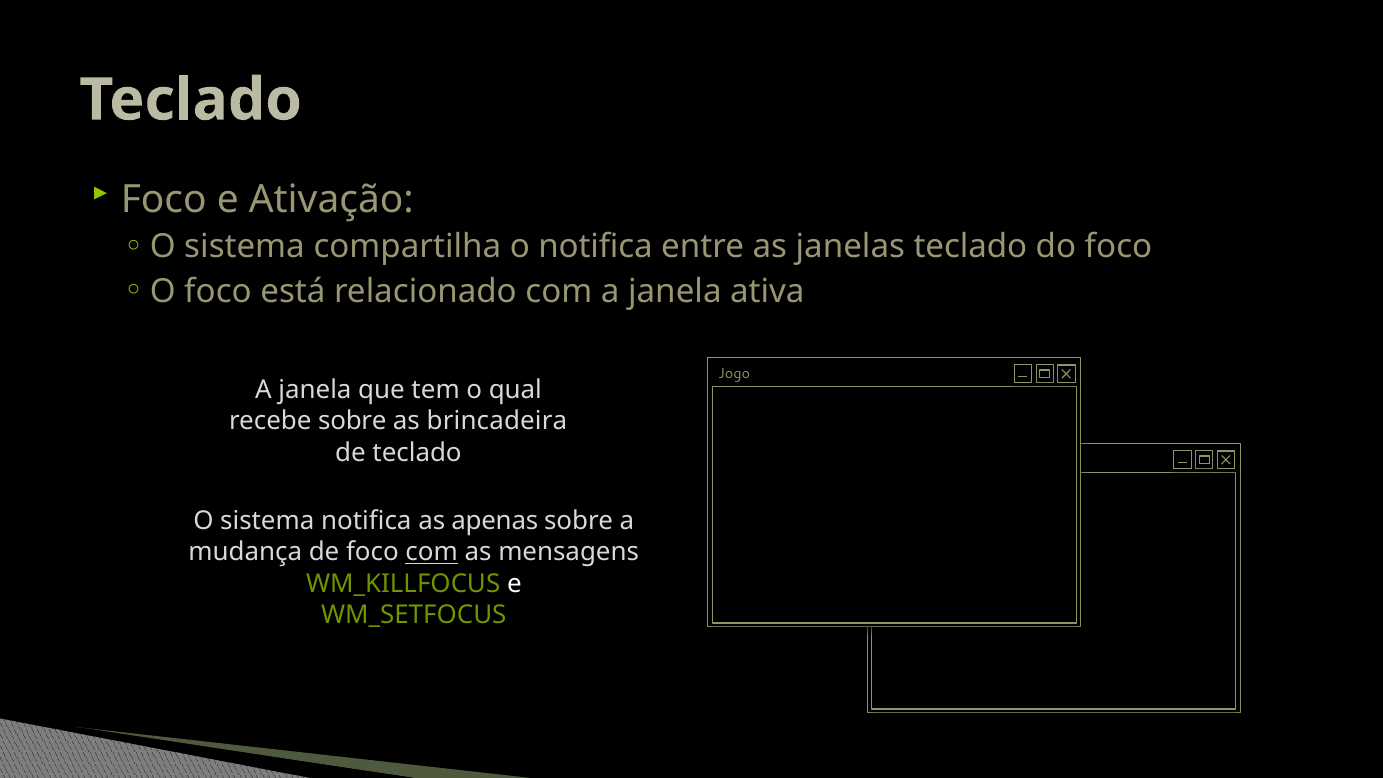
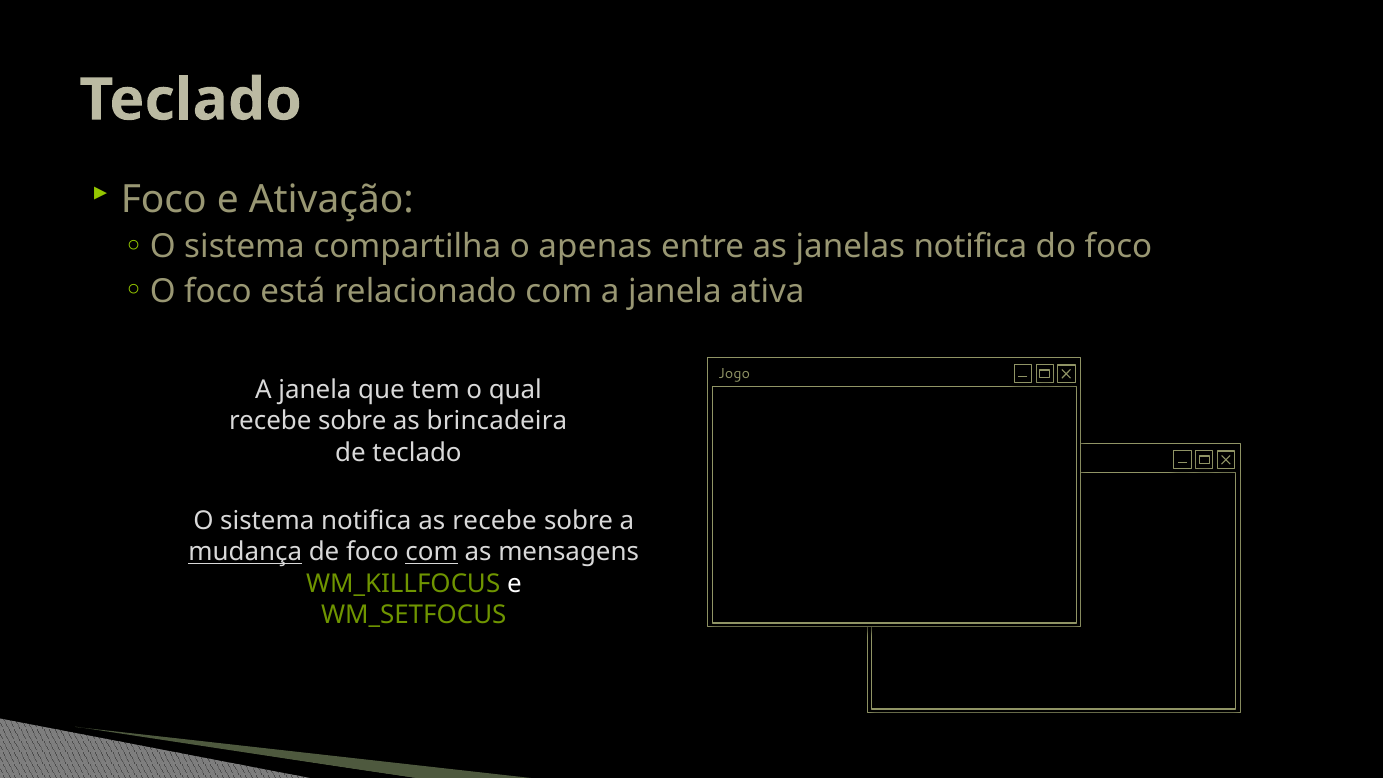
o notifica: notifica -> apenas
janelas teclado: teclado -> notifica
as apenas: apenas -> recebe
mudança underline: none -> present
